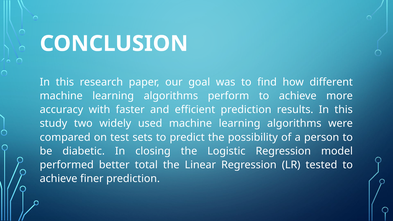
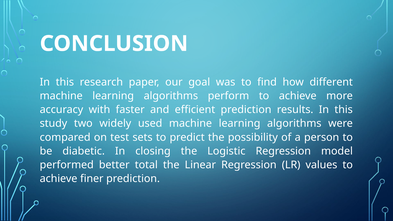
tested: tested -> values
